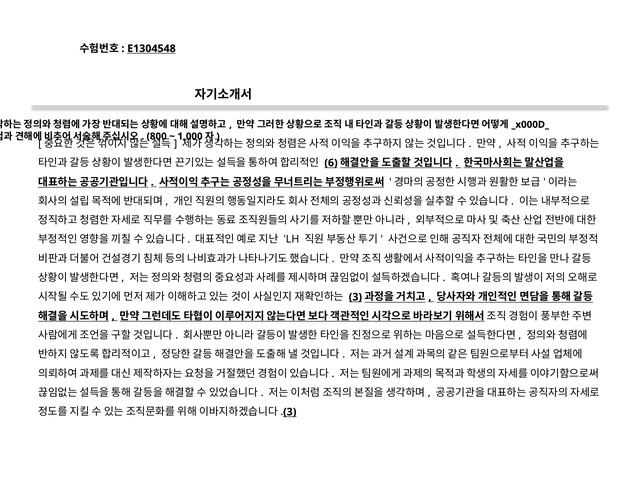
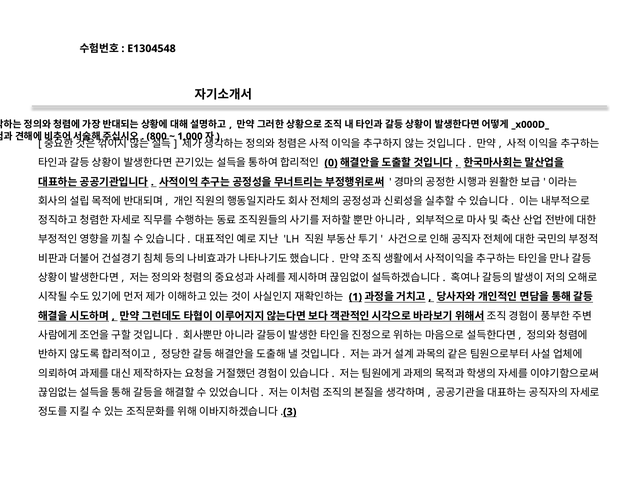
E1304548 underline: present -> none
6: 6 -> 0
3: 3 -> 1
